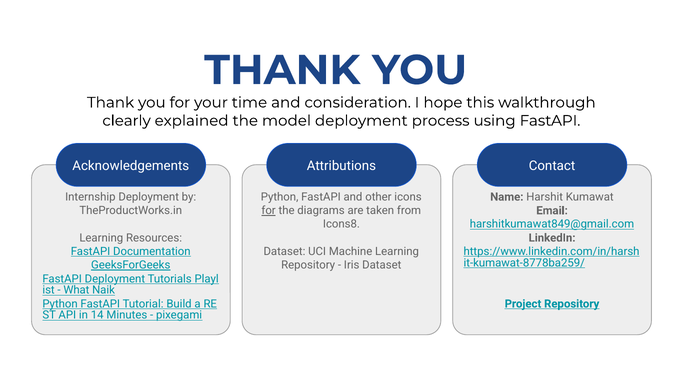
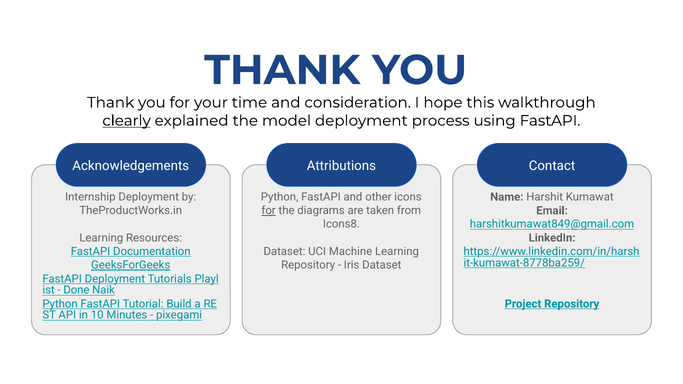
clearly underline: none -> present
What: What -> Done
14: 14 -> 10
